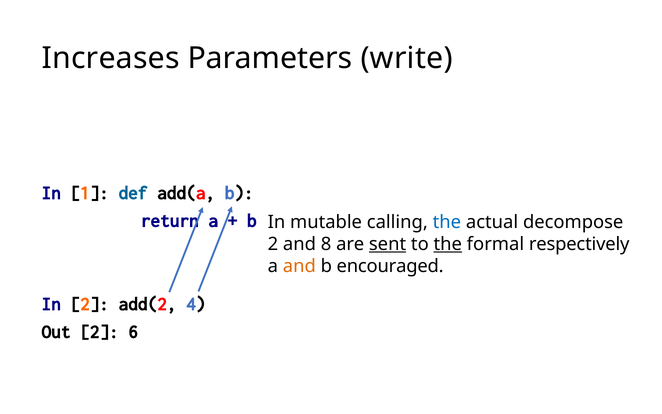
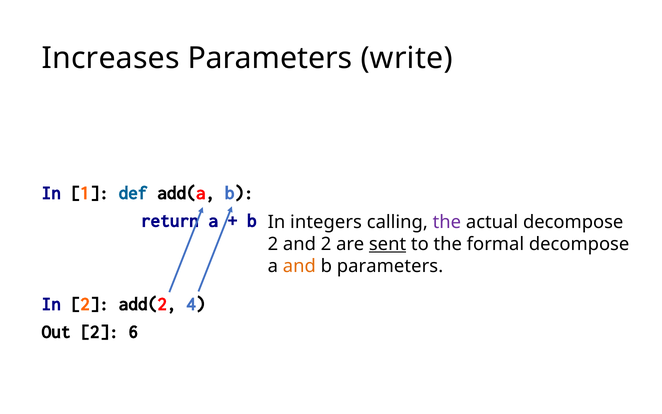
mutable: mutable -> integers
the at (447, 222) colour: blue -> purple
and 8: 8 -> 2
the at (448, 244) underline: present -> none
formal respectively: respectively -> decompose
b encouraged: encouraged -> parameters
